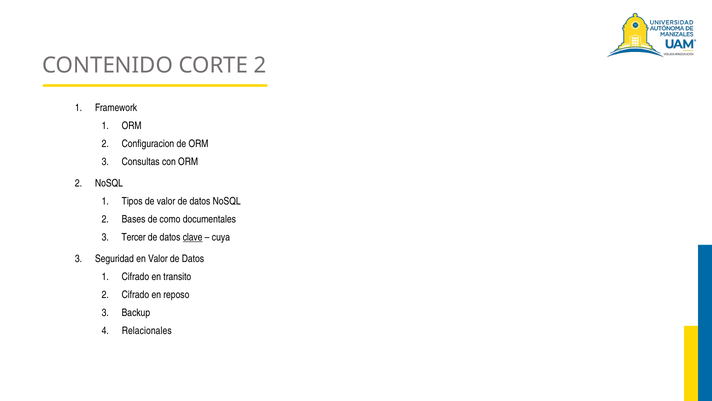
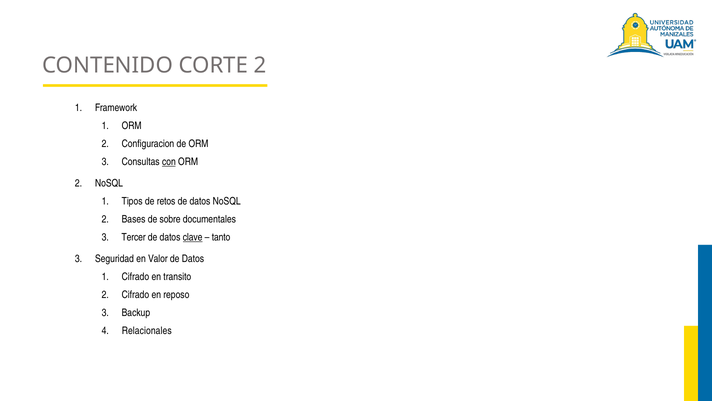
con underline: none -> present
de valor: valor -> retos
como: como -> sobre
cuya: cuya -> tanto
